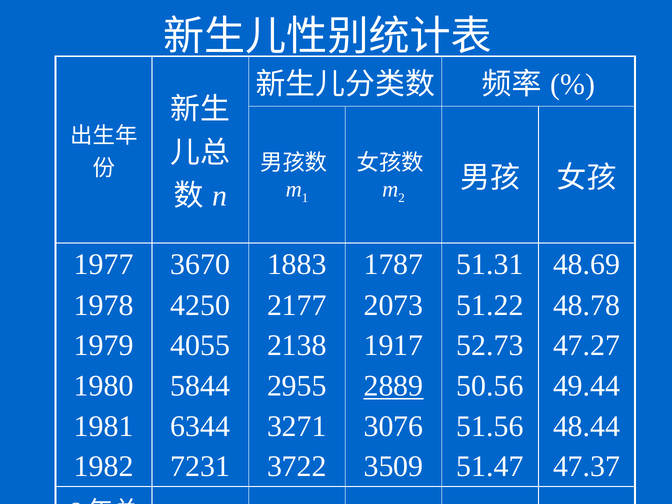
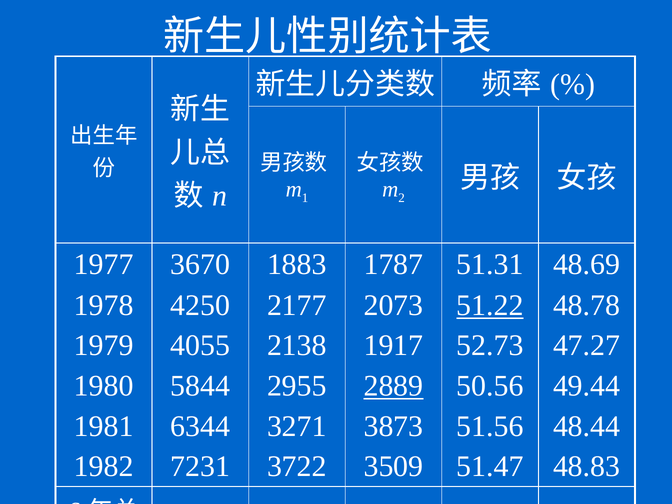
51.22 underline: none -> present
3076: 3076 -> 3873
47.37: 47.37 -> 48.83
